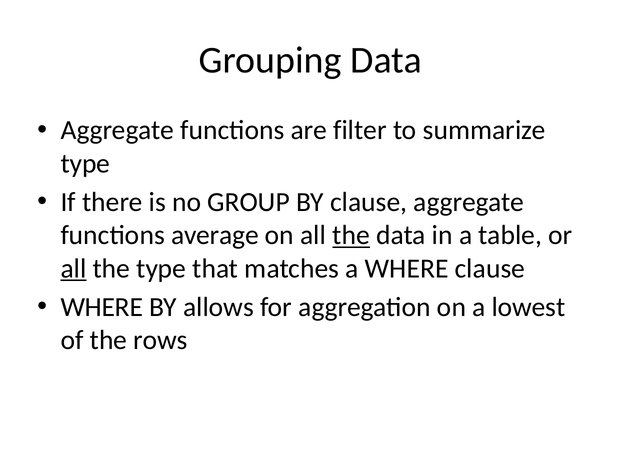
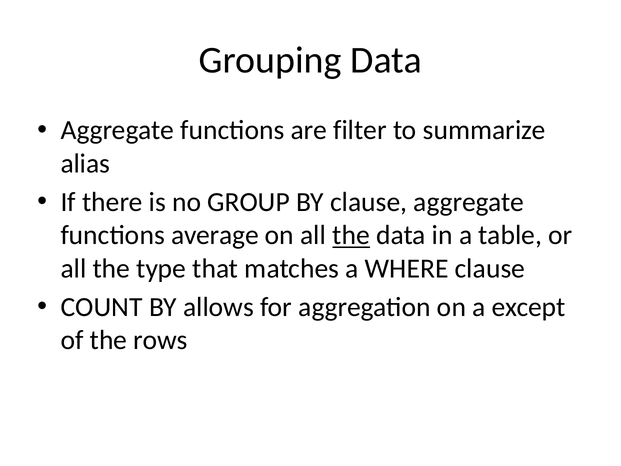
type at (85, 163): type -> alias
all at (73, 268) underline: present -> none
WHERE at (102, 307): WHERE -> COUNT
lowest: lowest -> except
